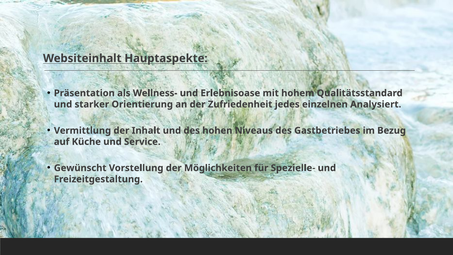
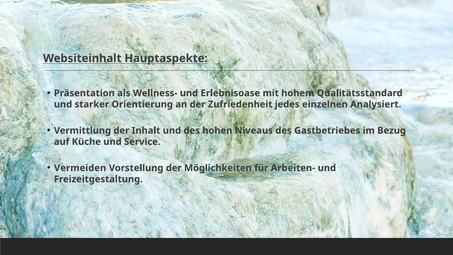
Gewünscht: Gewünscht -> Vermeiden
Spezielle-: Spezielle- -> Arbeiten-
